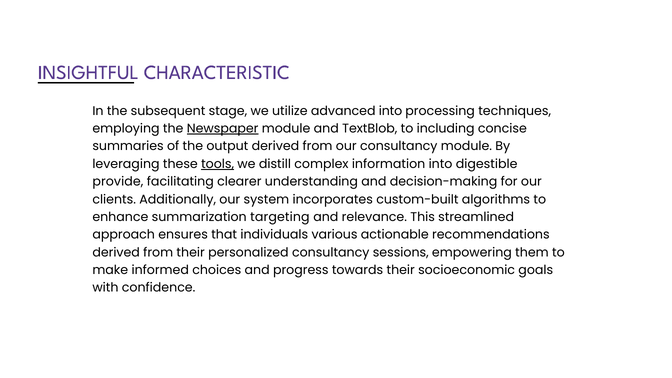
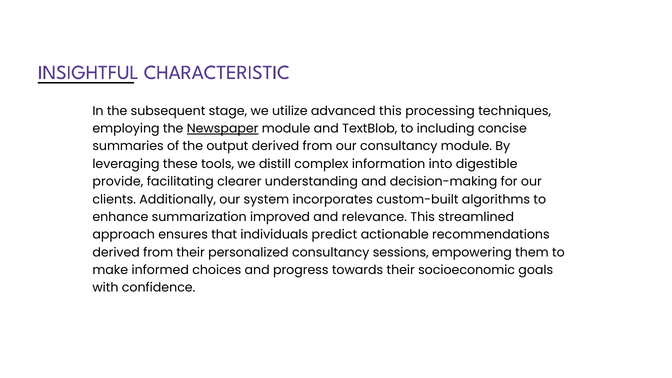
advanced into: into -> this
tools underline: present -> none
targeting: targeting -> improved
various: various -> predict
